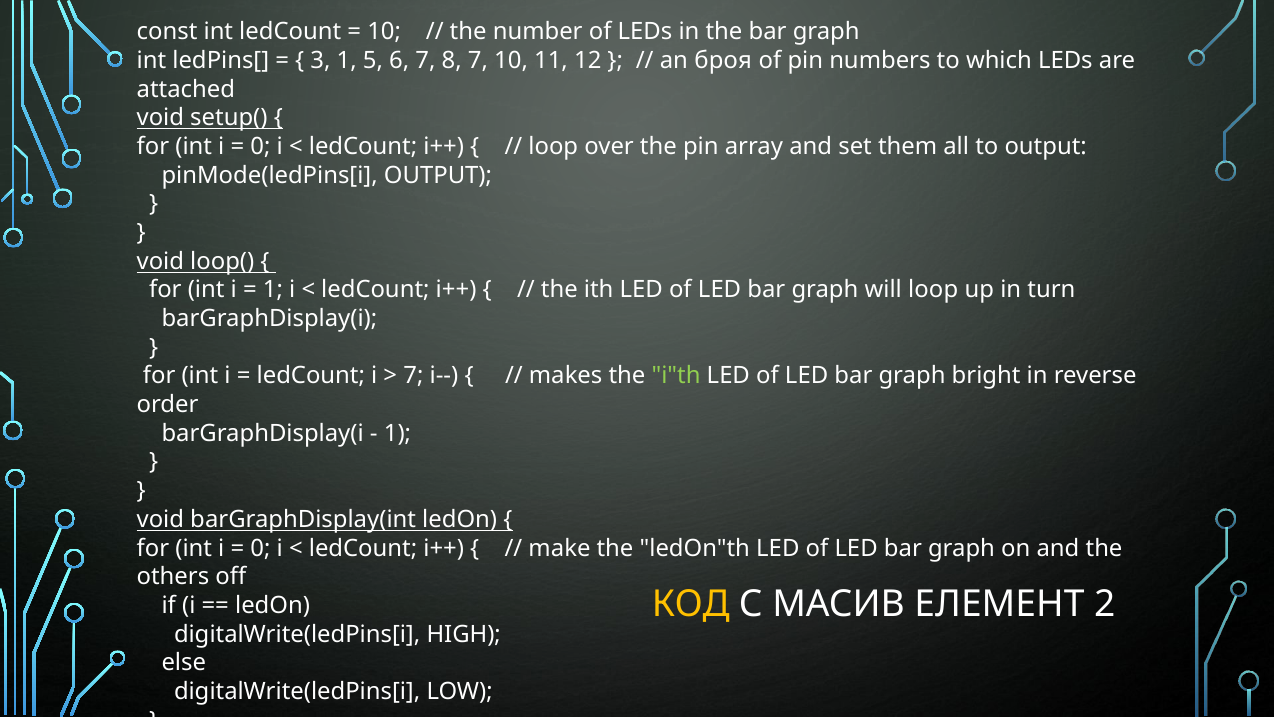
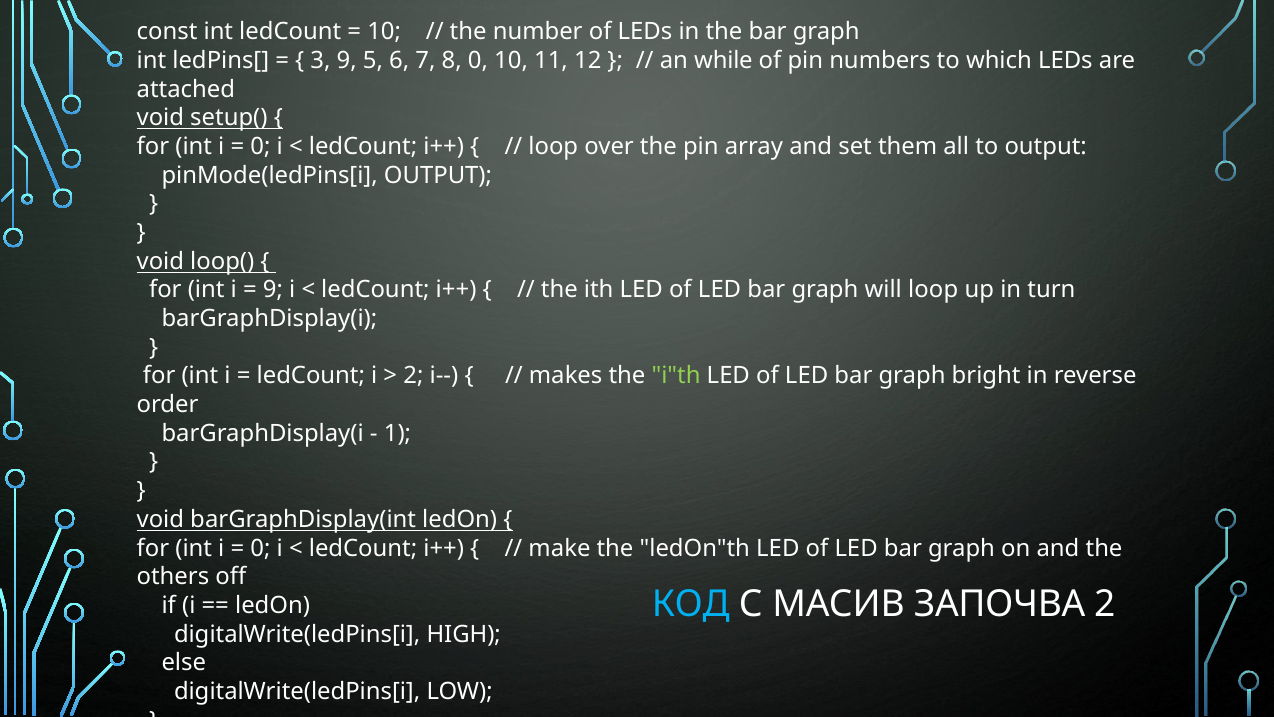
3 1: 1 -> 9
8 7: 7 -> 0
броя: броя -> while
1 at (273, 290): 1 -> 9
7 at (413, 376): 7 -> 2
КОД colour: yellow -> light blue
ЕЛЕМЕНТ: ЕЛЕМЕНТ -> ЗАПОЧВА
